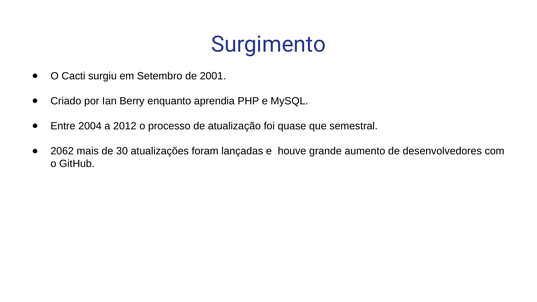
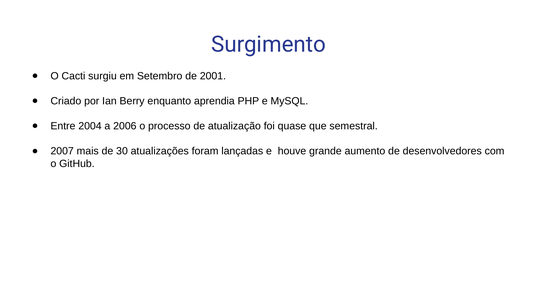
2012: 2012 -> 2006
2062: 2062 -> 2007
